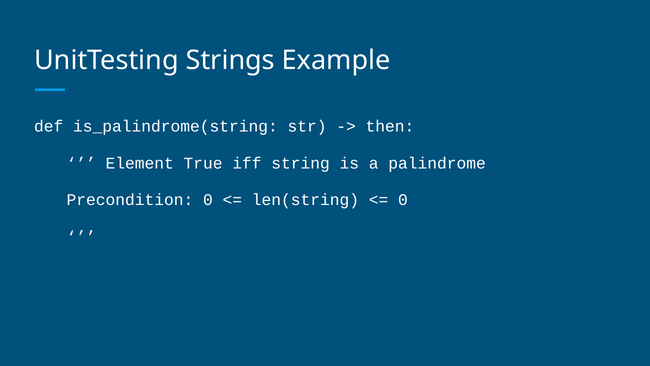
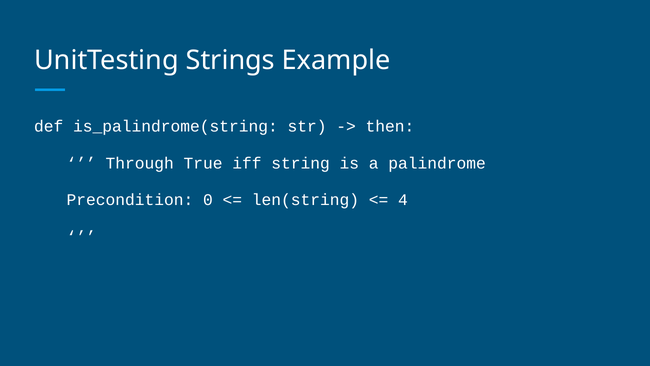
Element: Element -> Through
0 at (403, 200): 0 -> 4
